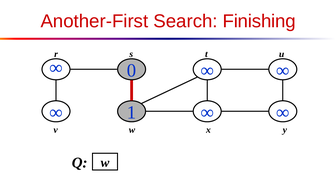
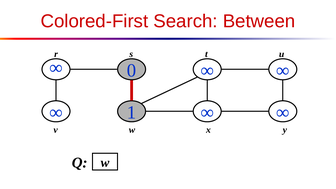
Another-First: Another-First -> Colored-First
Finishing: Finishing -> Between
